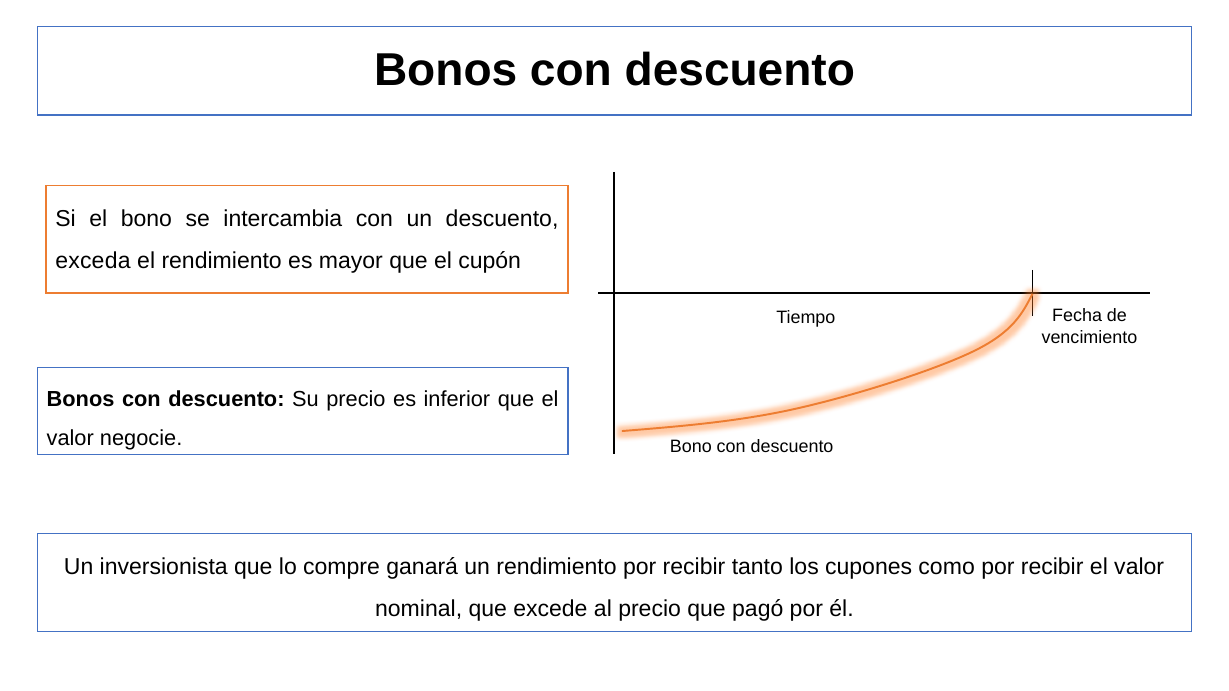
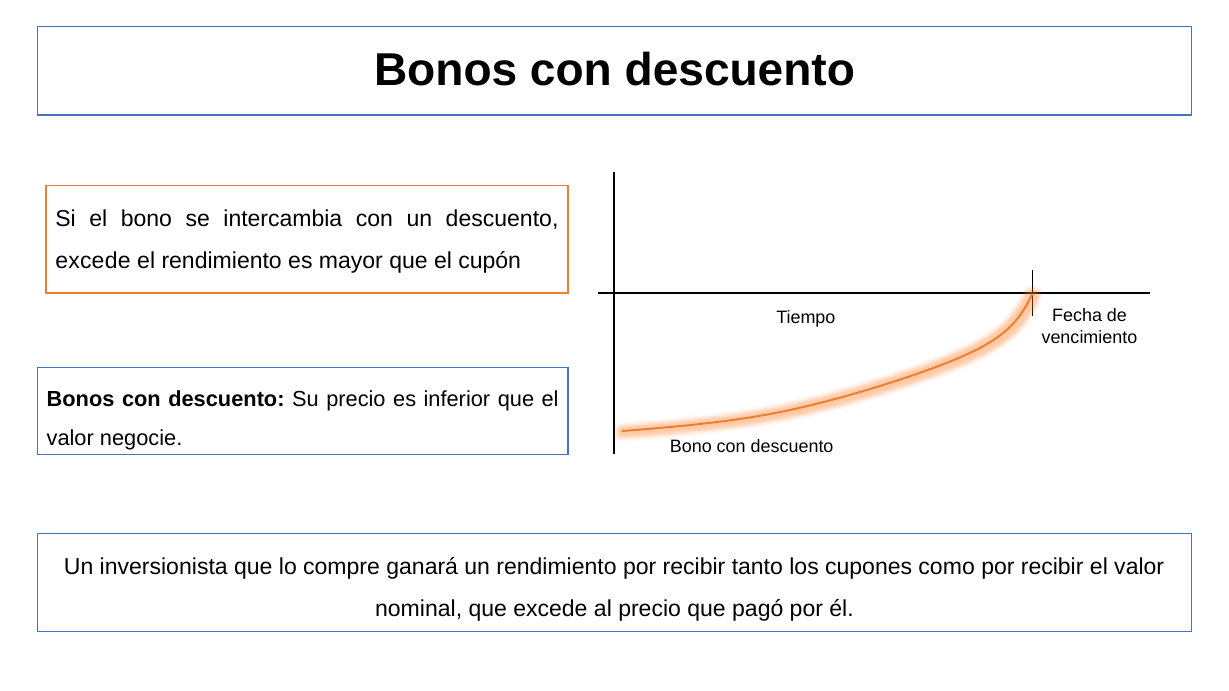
exceda at (93, 261): exceda -> excede
